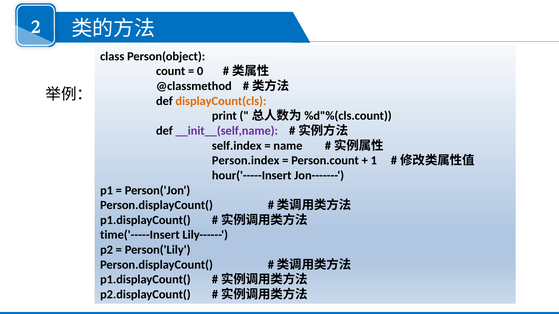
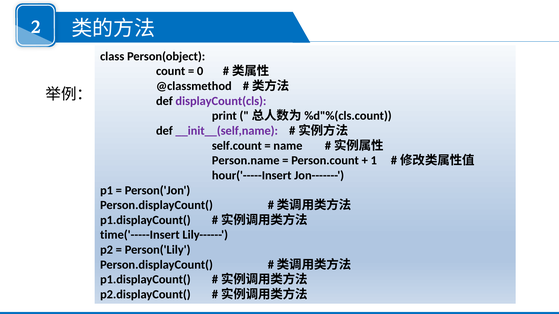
displayCount(cls colour: orange -> purple
self.index: self.index -> self.count
Person.index: Person.index -> Person.name
